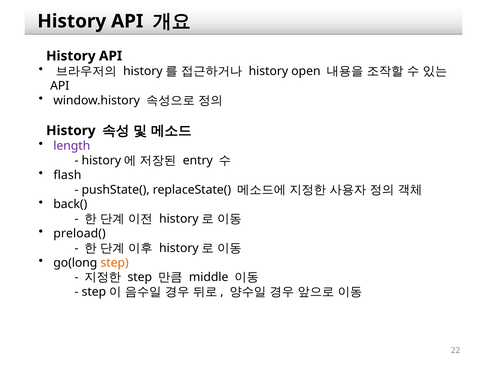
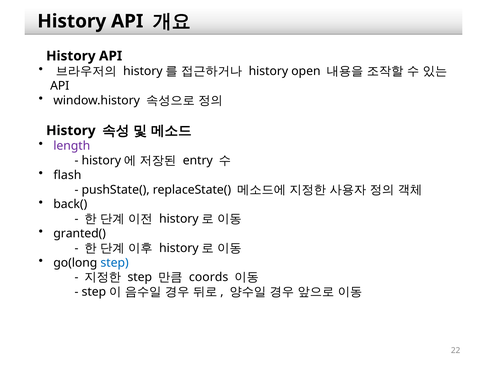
preload(: preload( -> granted(
step at (115, 263) colour: orange -> blue
middle: middle -> coords
